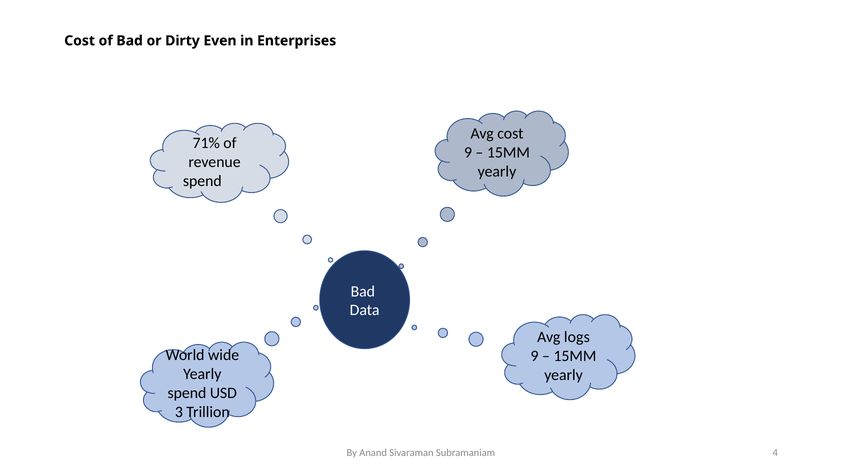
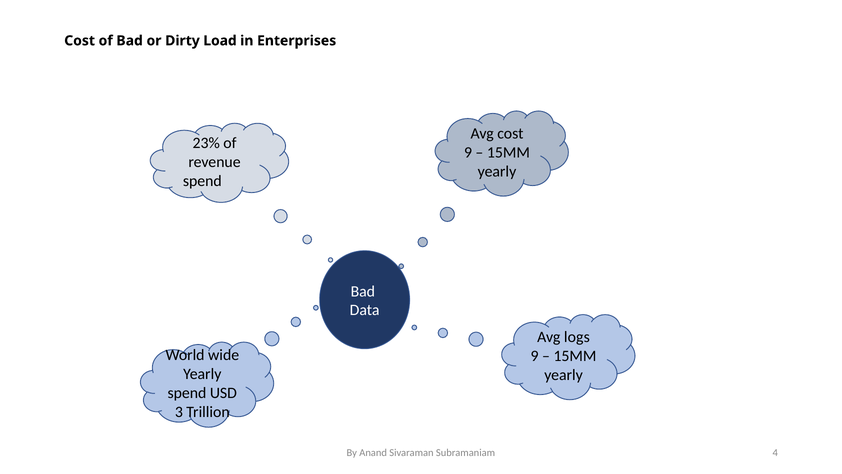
Even: Even -> Load
71%: 71% -> 23%
